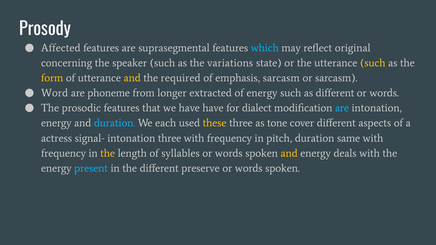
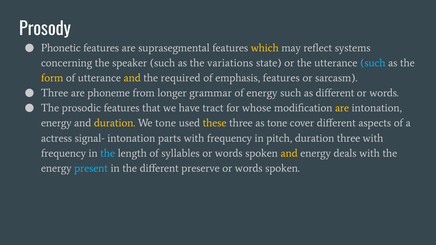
Affected: Affected -> Phonetic
which colour: light blue -> yellow
original: original -> systems
such at (373, 63) colour: yellow -> light blue
emphasis sarcasm: sarcasm -> features
Word at (55, 93): Word -> Three
extracted: extracted -> grammar
have have: have -> tract
dialect: dialect -> whose
are at (342, 108) colour: light blue -> yellow
duration at (115, 123) colour: light blue -> yellow
We each: each -> tone
intonation three: three -> parts
duration same: same -> three
the at (108, 153) colour: yellow -> light blue
